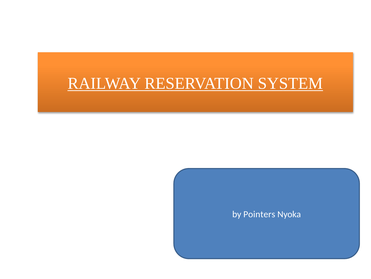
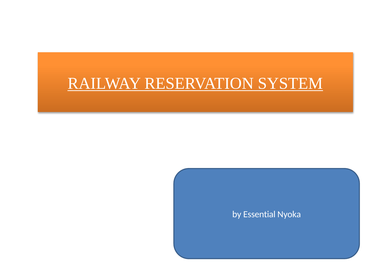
Pointers: Pointers -> Essential
